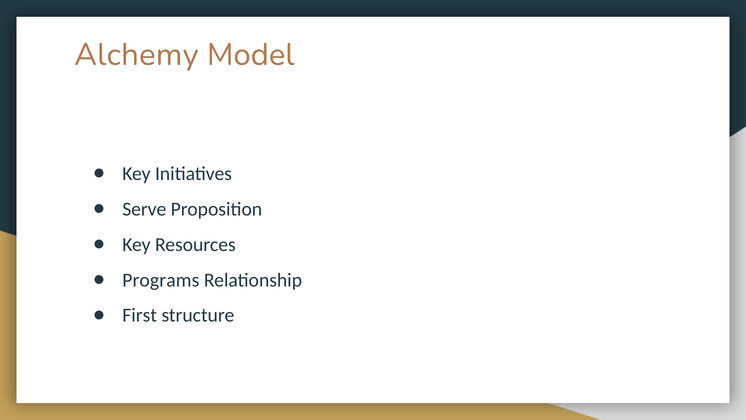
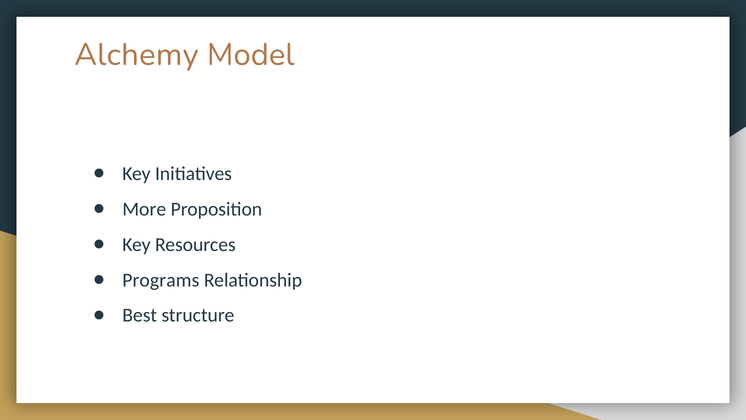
Serve: Serve -> More
First: First -> Best
